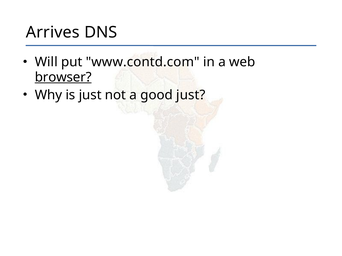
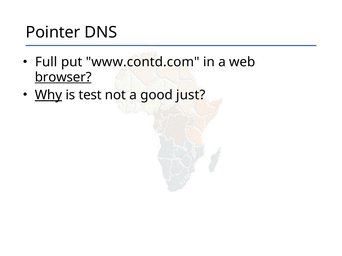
Arrives: Arrives -> Pointer
Will: Will -> Full
Why underline: none -> present
is just: just -> test
